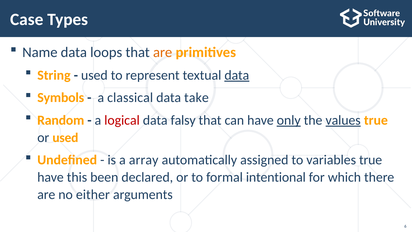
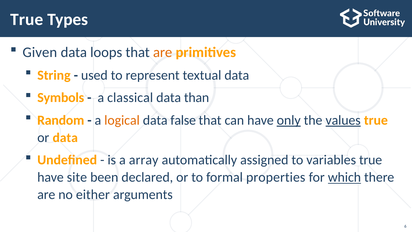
Case at (27, 20): Case -> True
Name: Name -> Given
data at (237, 75) underline: present -> none
take: take -> than
logical colour: red -> orange
falsy: falsy -> false
or used: used -> data
this: this -> site
intentional: intentional -> properties
which underline: none -> present
